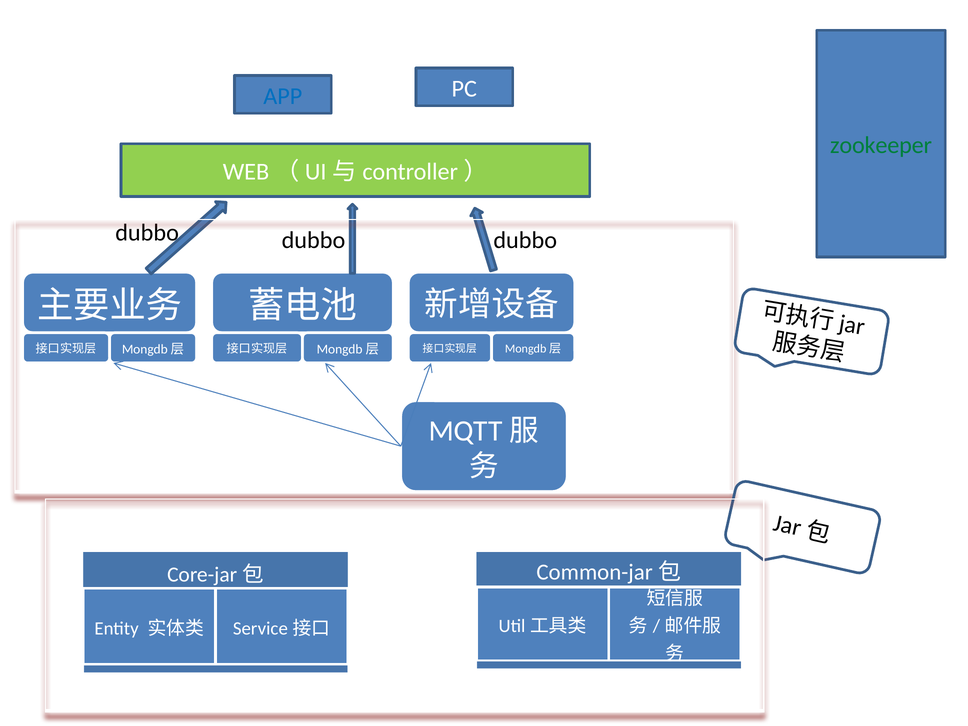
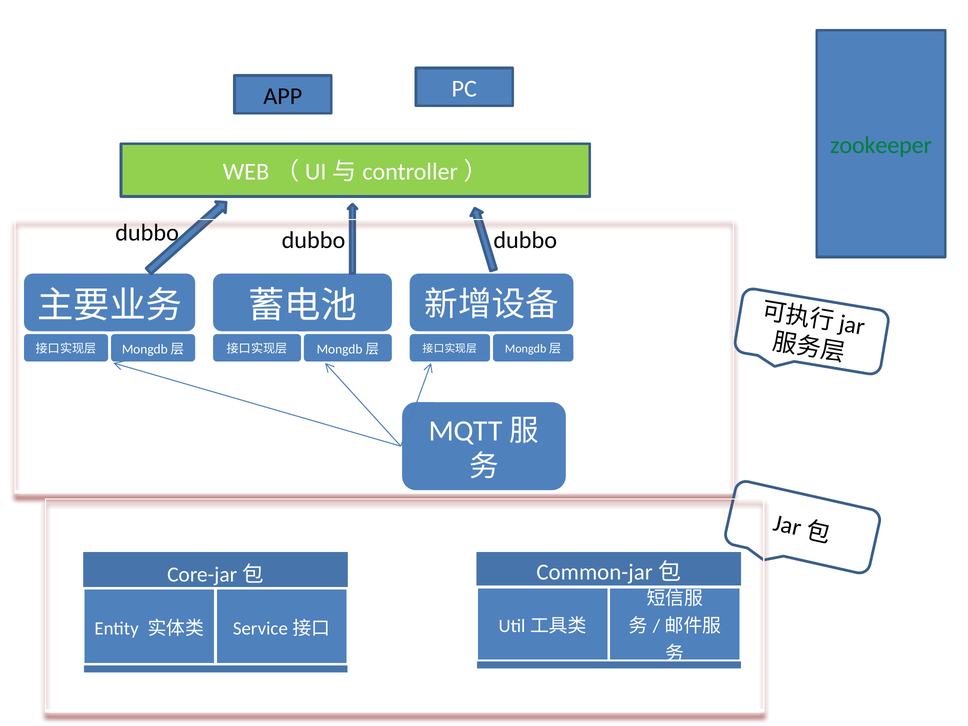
APP colour: blue -> black
